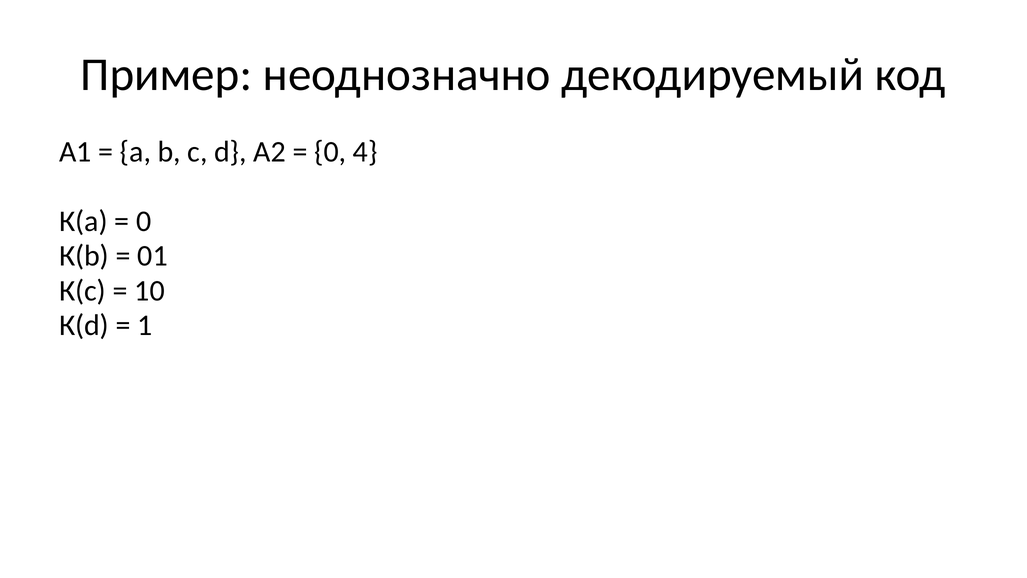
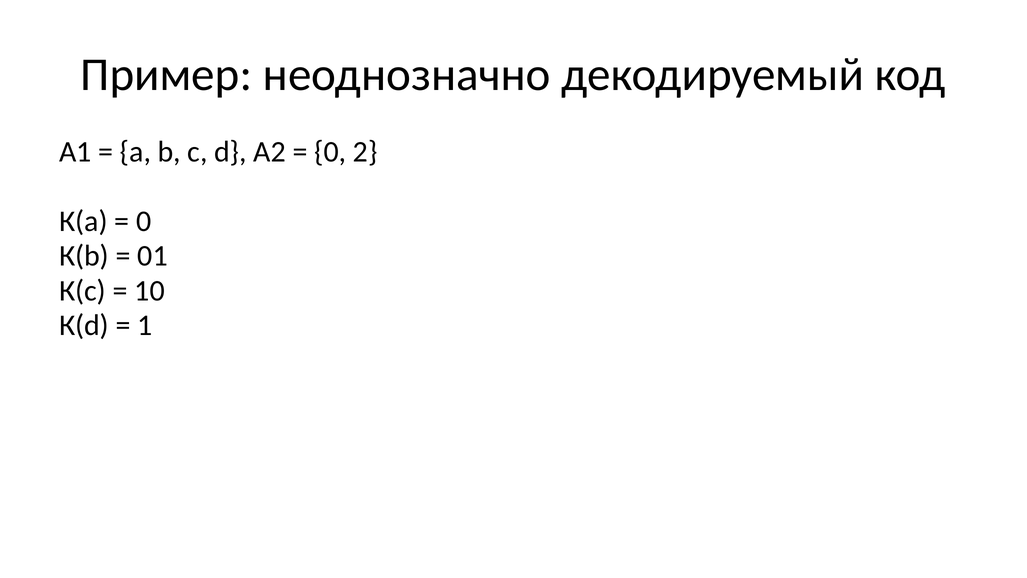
4: 4 -> 2
